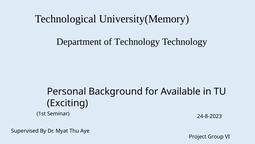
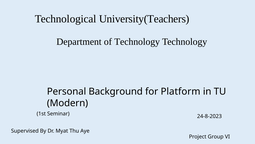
University(Memory: University(Memory -> University(Teachers
Available: Available -> Platform
Exciting: Exciting -> Modern
